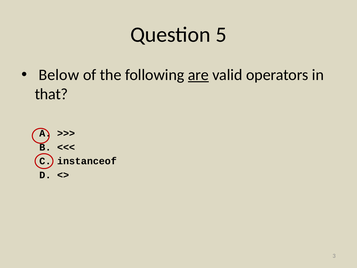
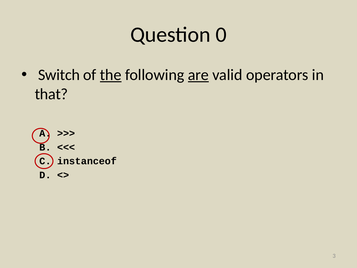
5: 5 -> 0
Below: Below -> Switch
the underline: none -> present
